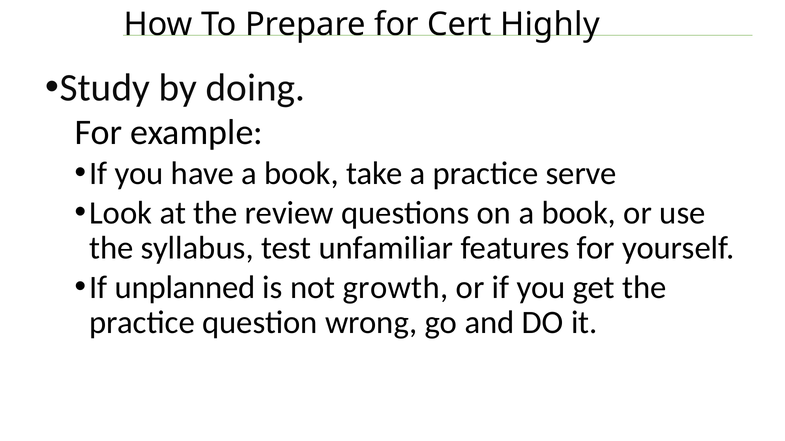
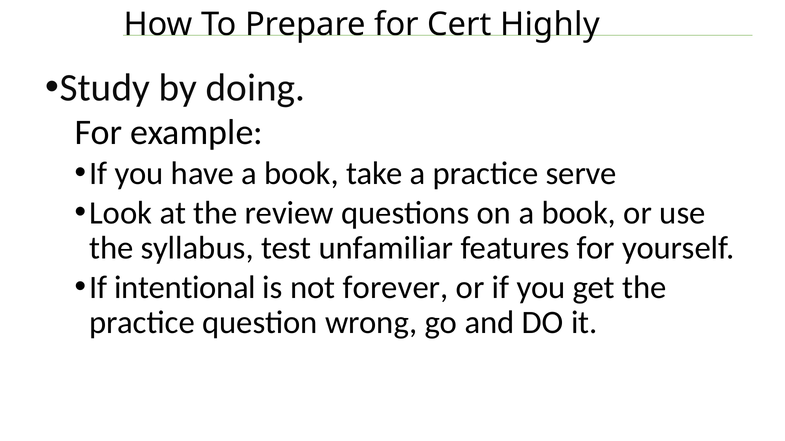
unplanned: unplanned -> intentional
growth: growth -> forever
